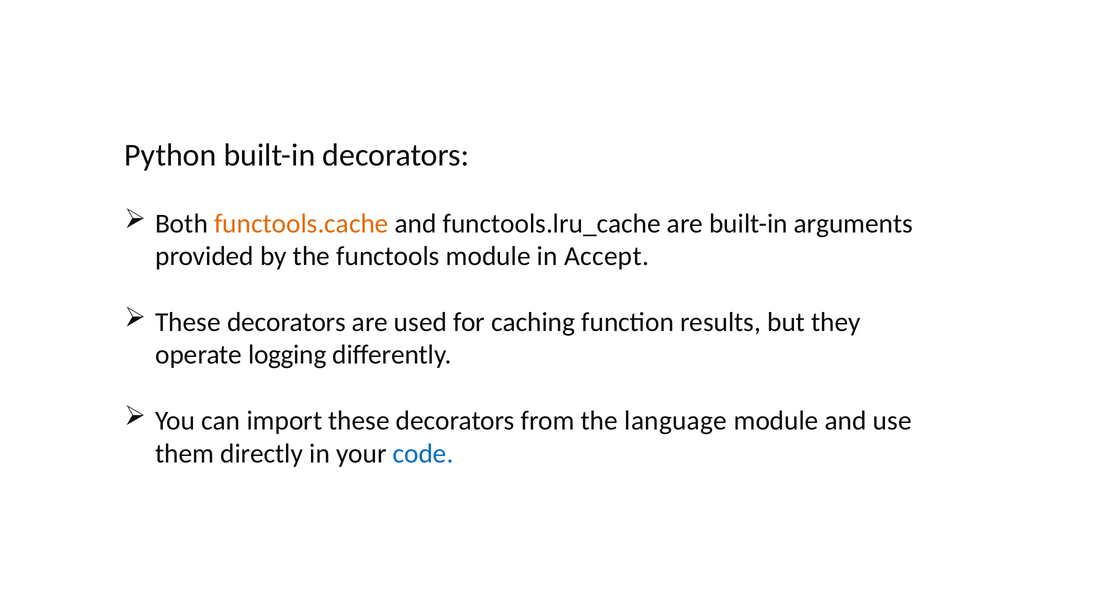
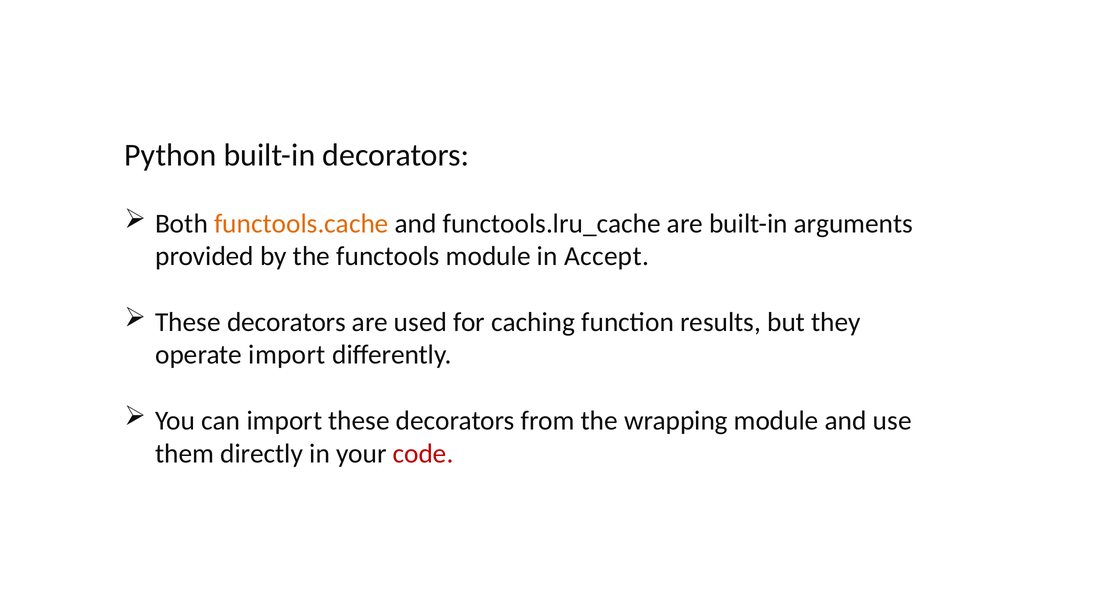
operate logging: logging -> import
language: language -> wrapping
code colour: blue -> red
